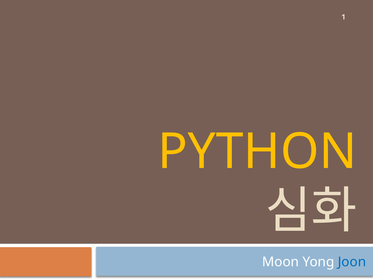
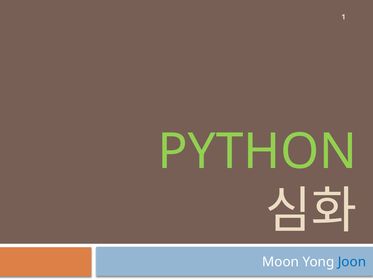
PYTHON colour: yellow -> light green
